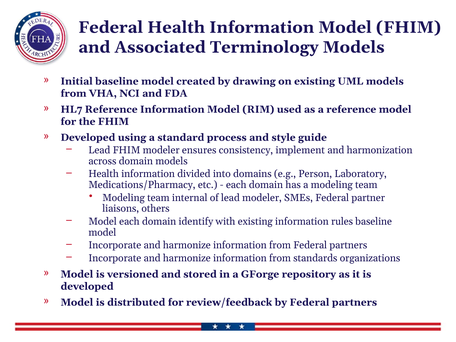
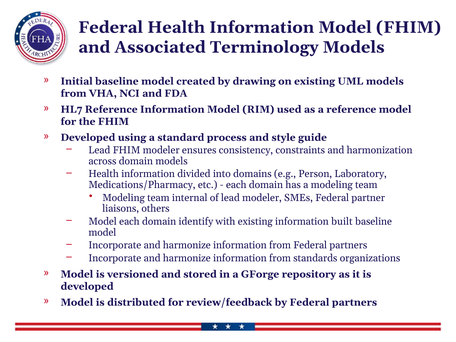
implement: implement -> constraints
rules: rules -> built
